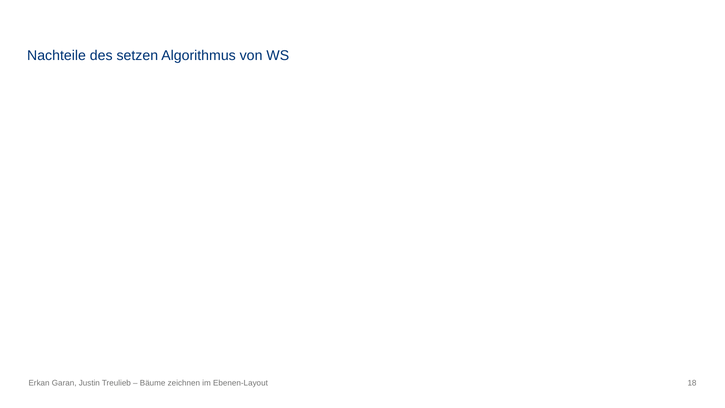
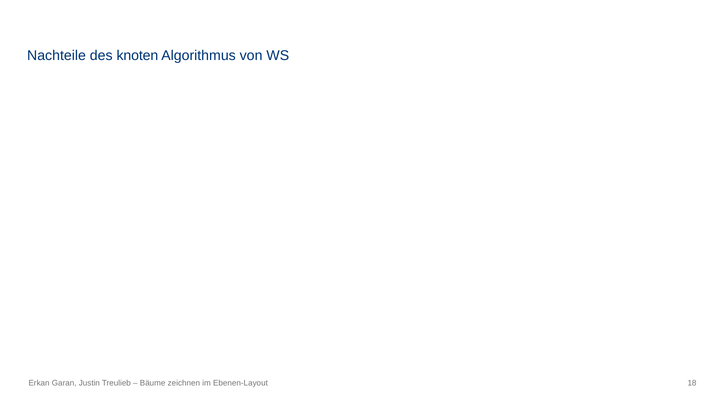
setzen: setzen -> knoten
